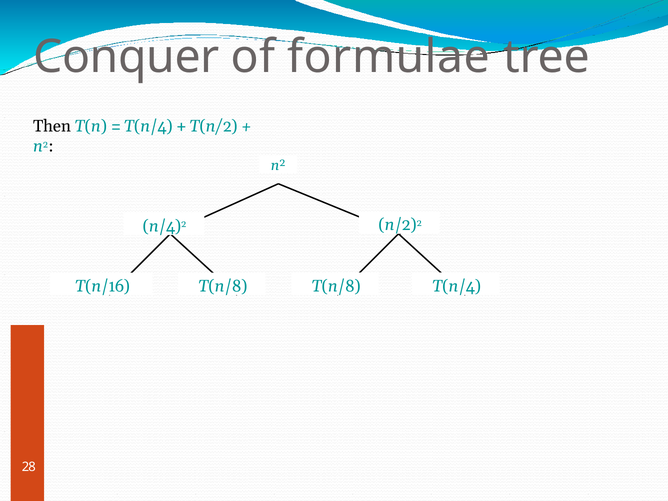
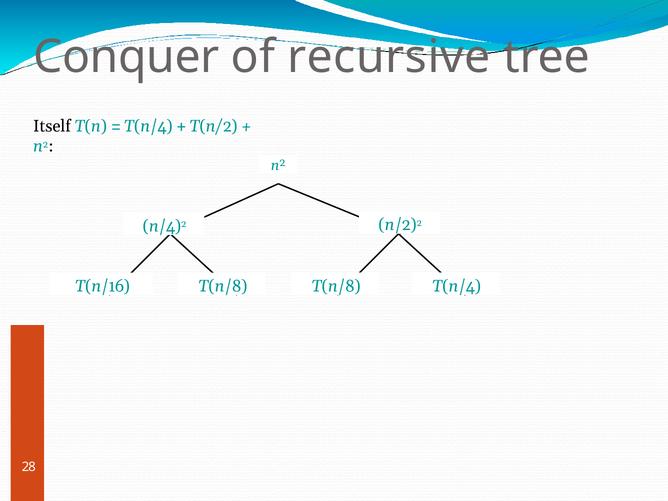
formulae: formulae -> recursive
Then: Then -> Itself
